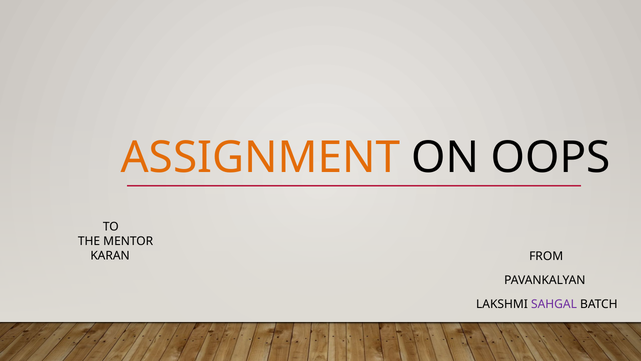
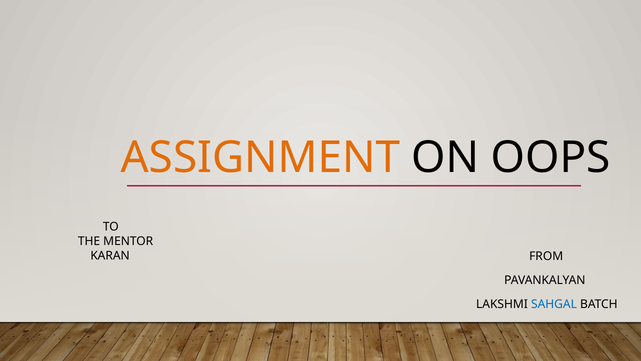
SAHGAL colour: purple -> blue
